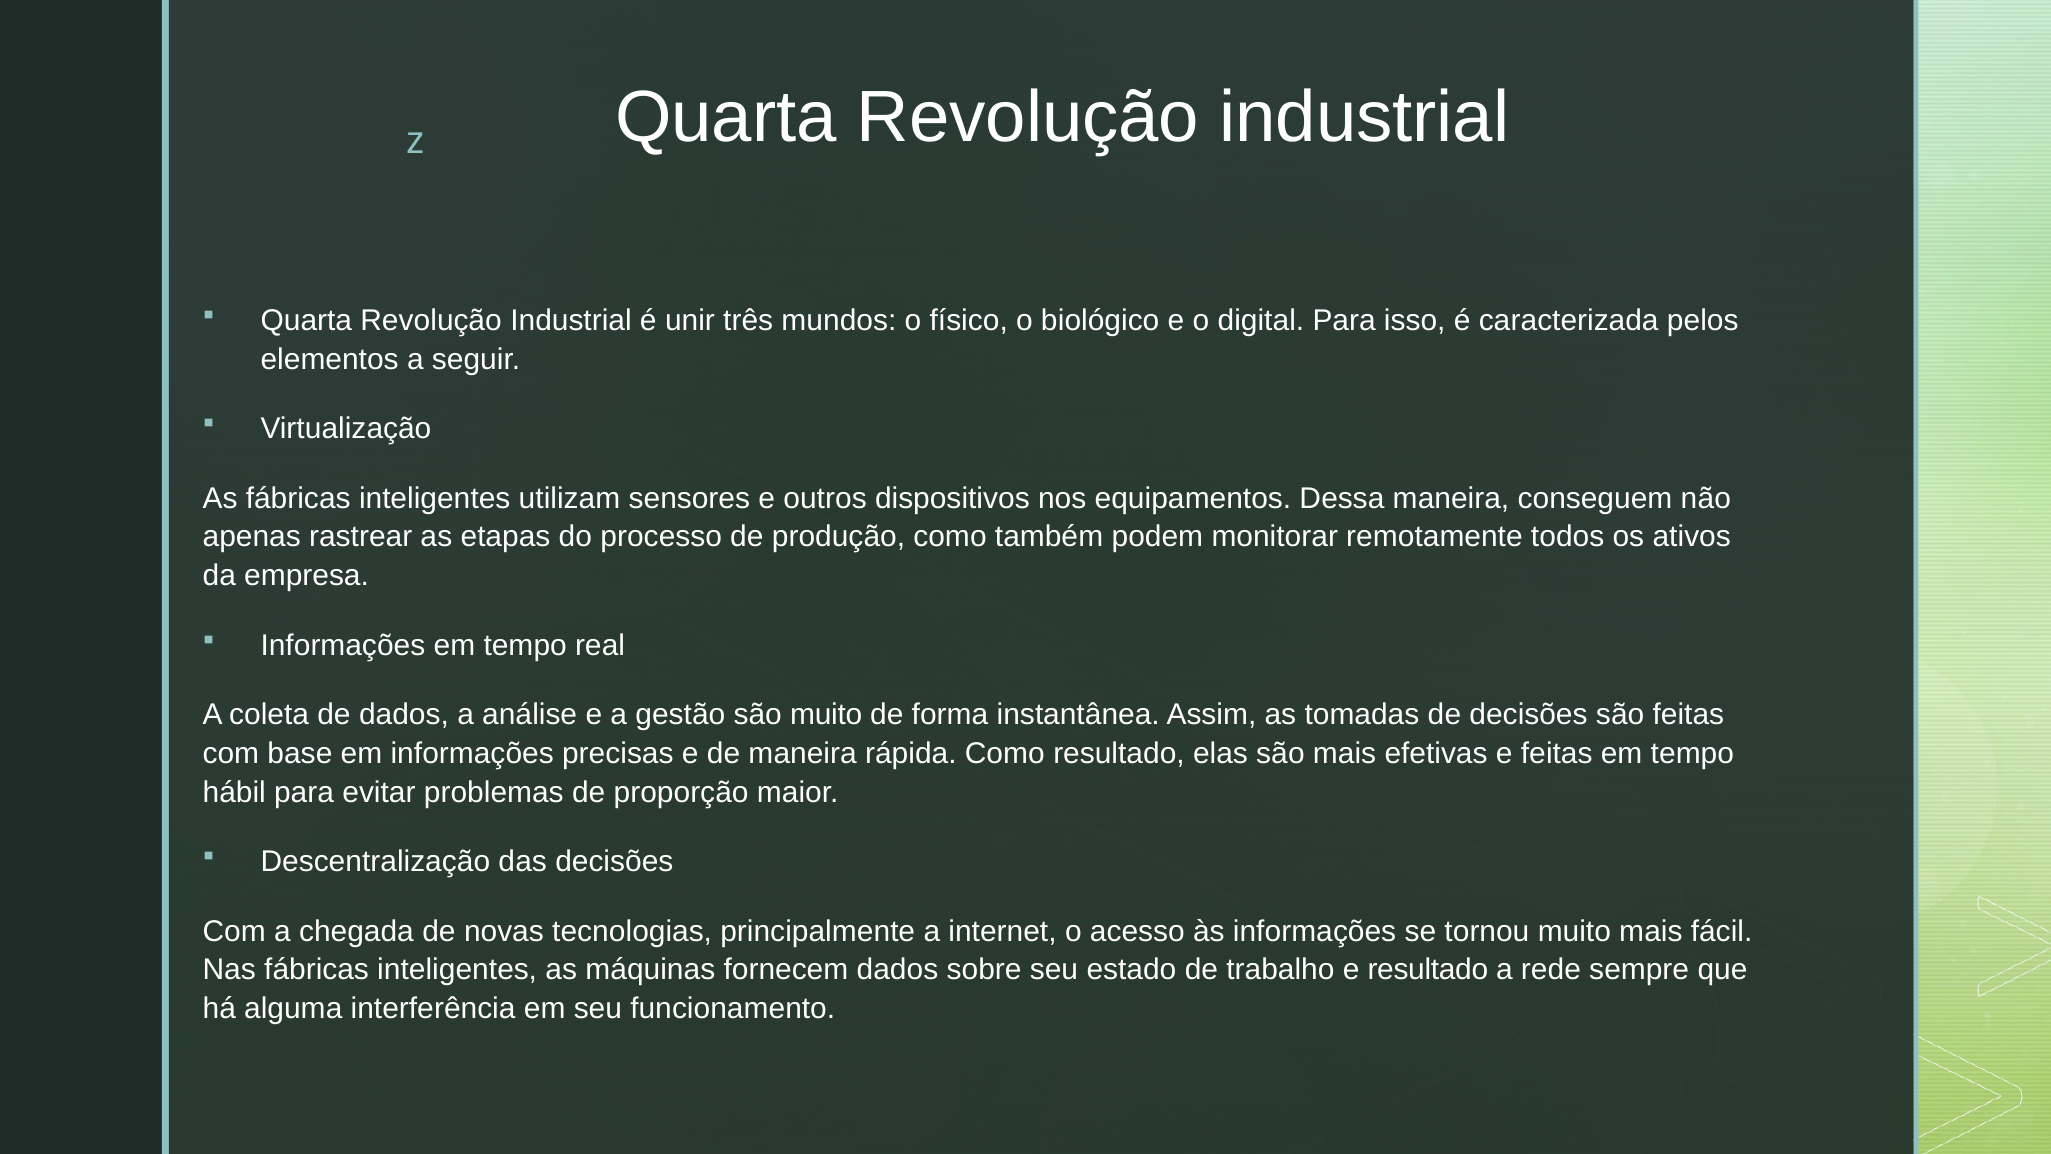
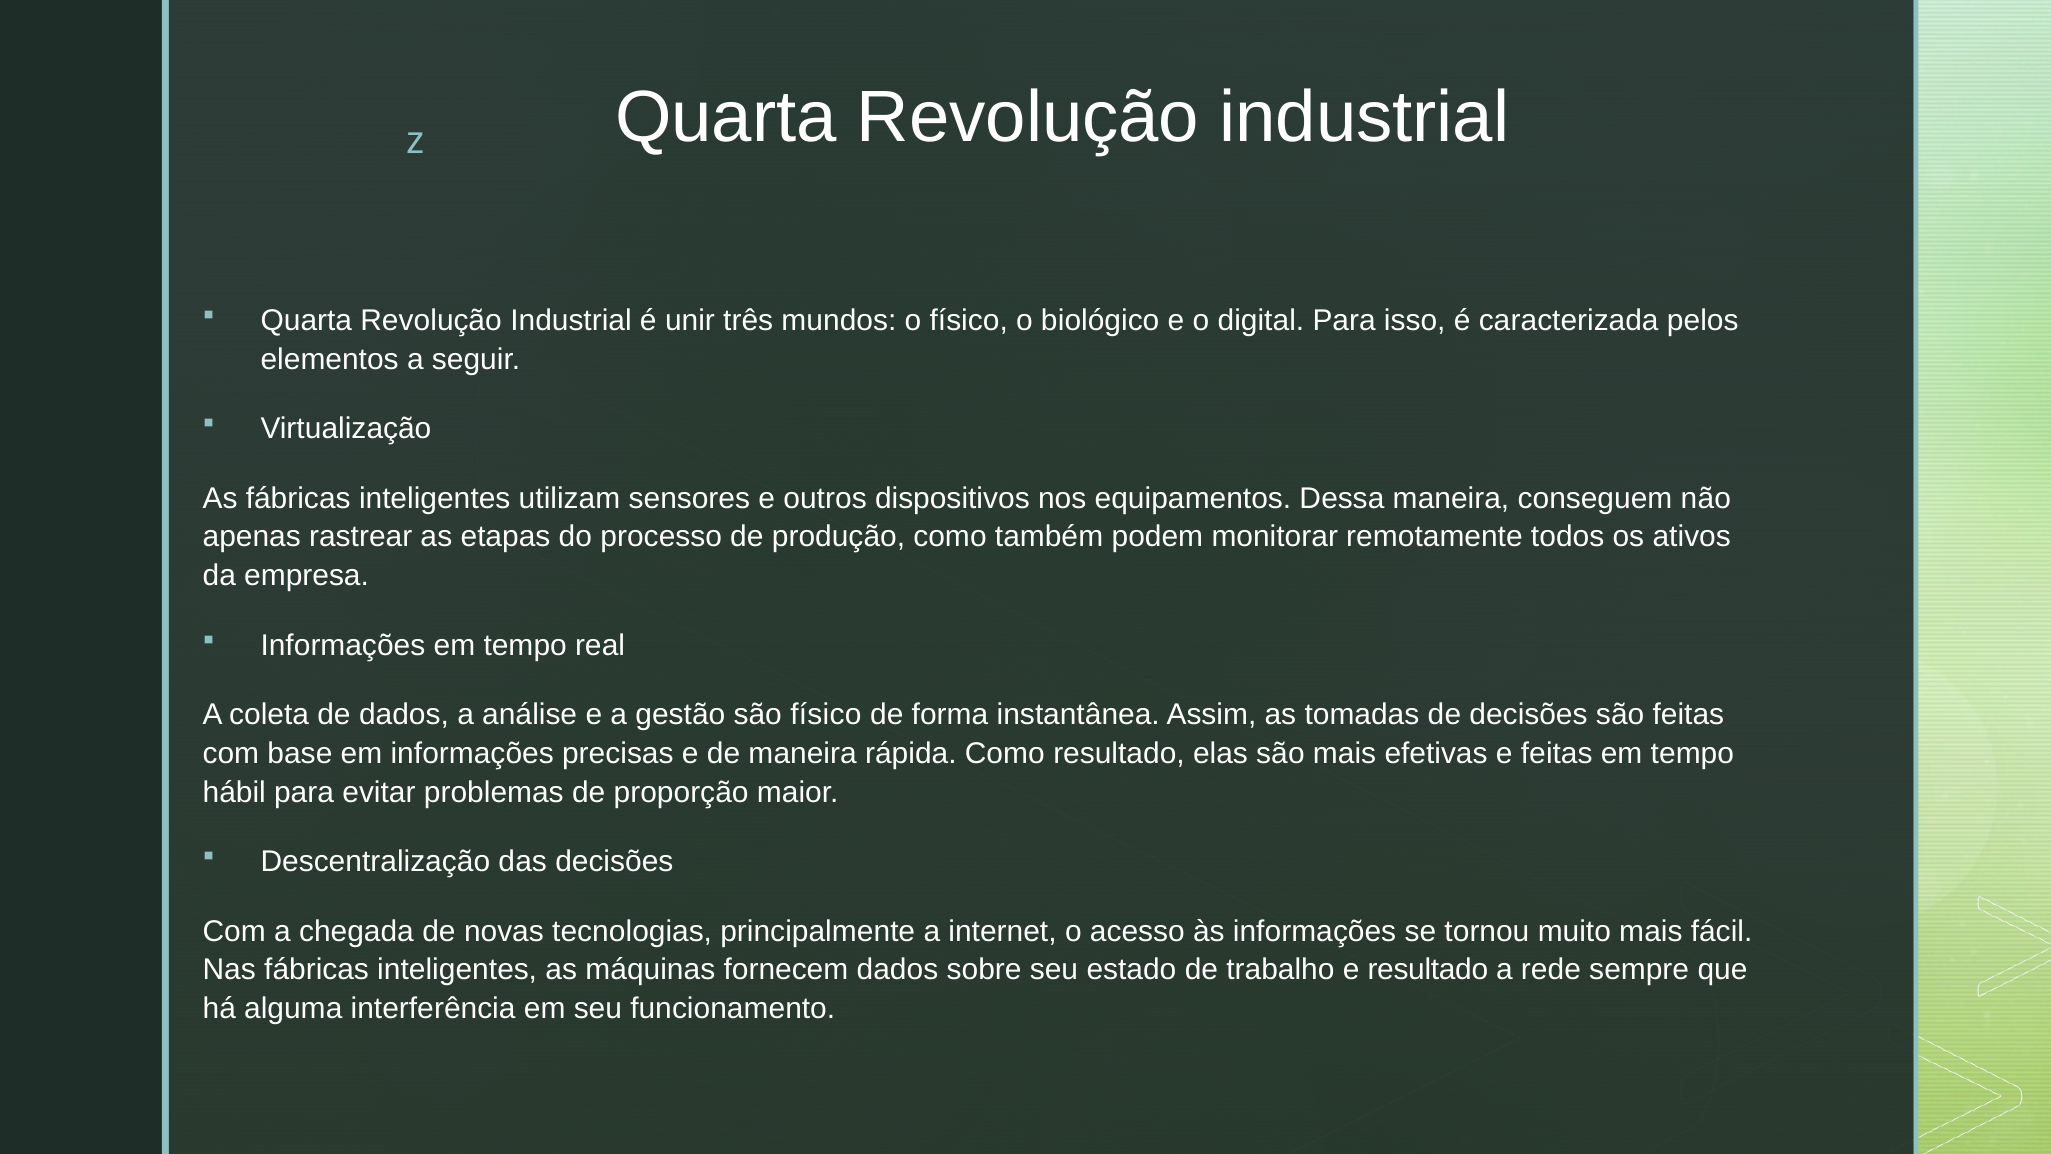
são muito: muito -> físico
